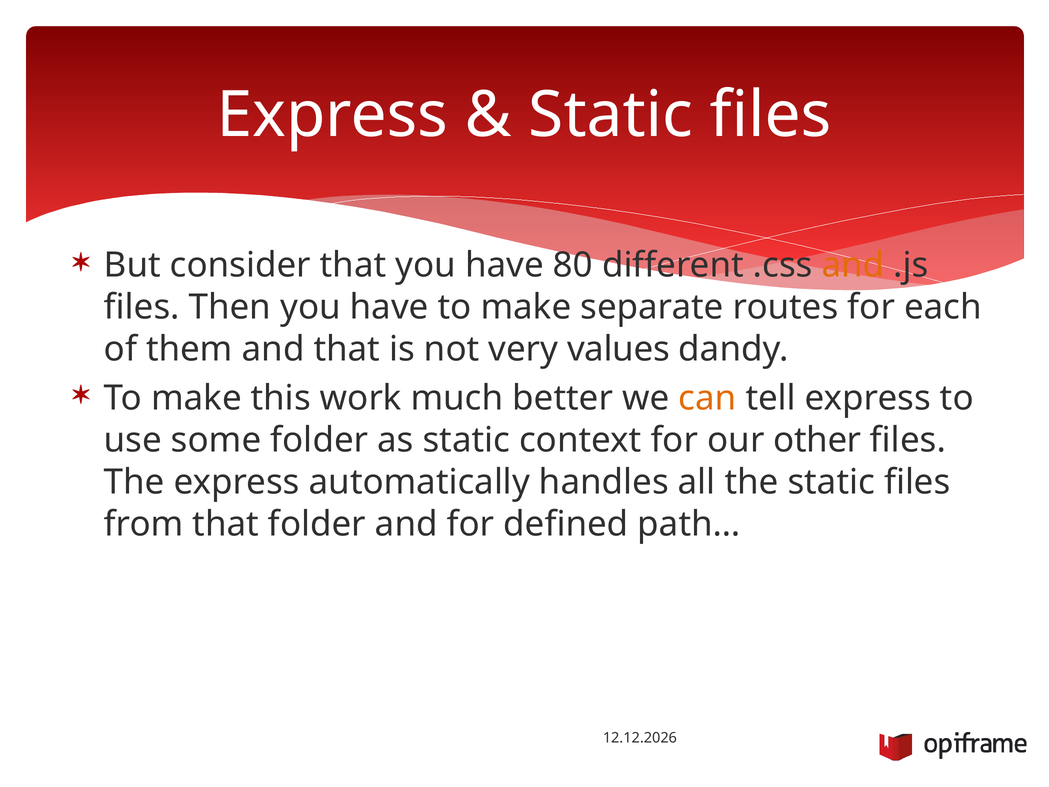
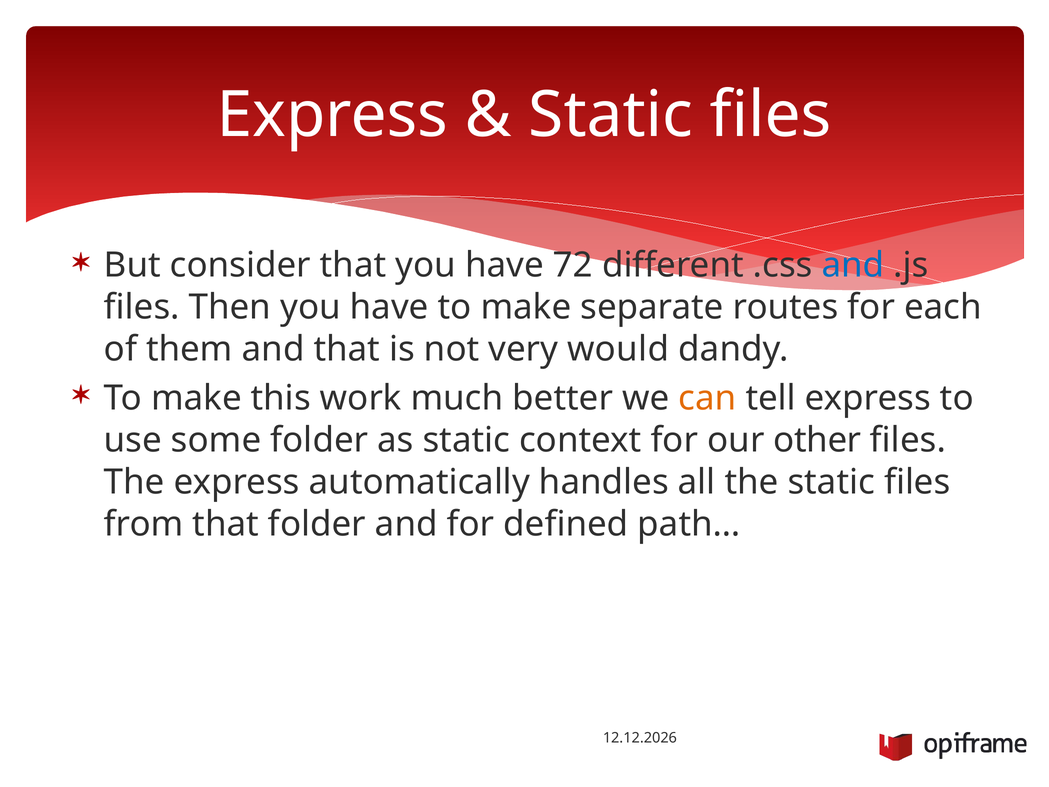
80: 80 -> 72
and at (853, 265) colour: orange -> blue
values: values -> would
